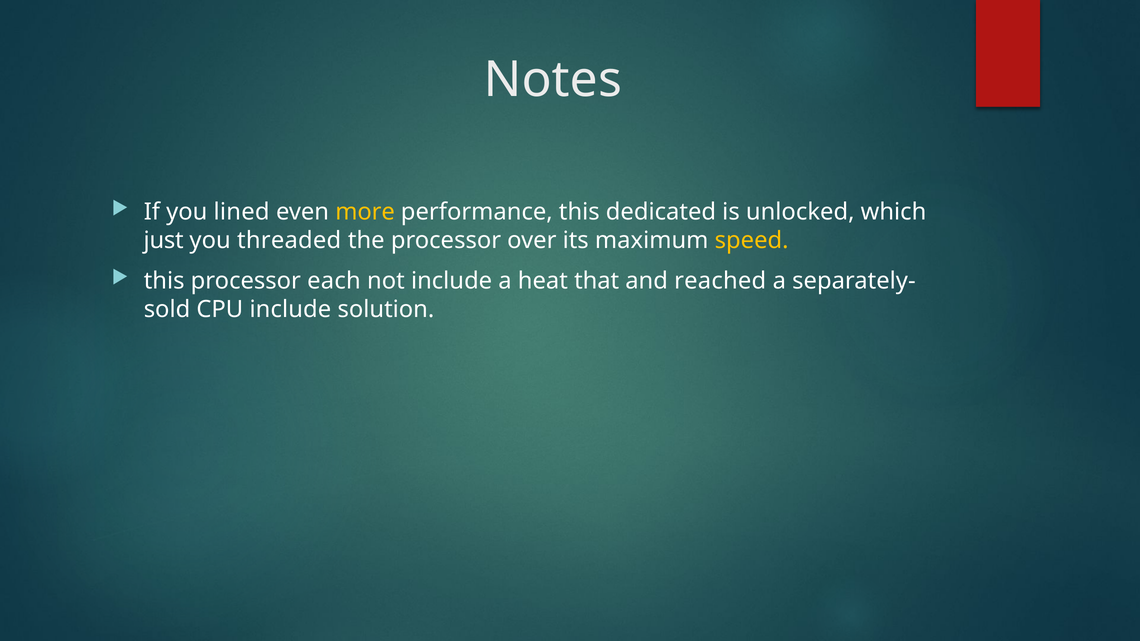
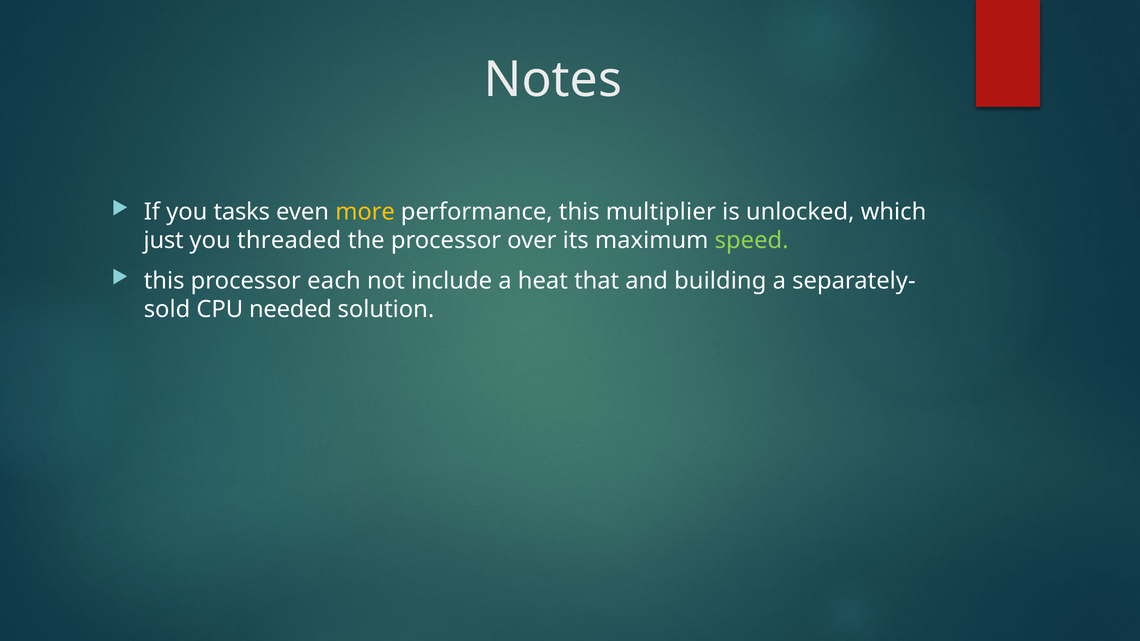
lined: lined -> tasks
dedicated: dedicated -> multiplier
speed colour: yellow -> light green
reached: reached -> building
CPU include: include -> needed
